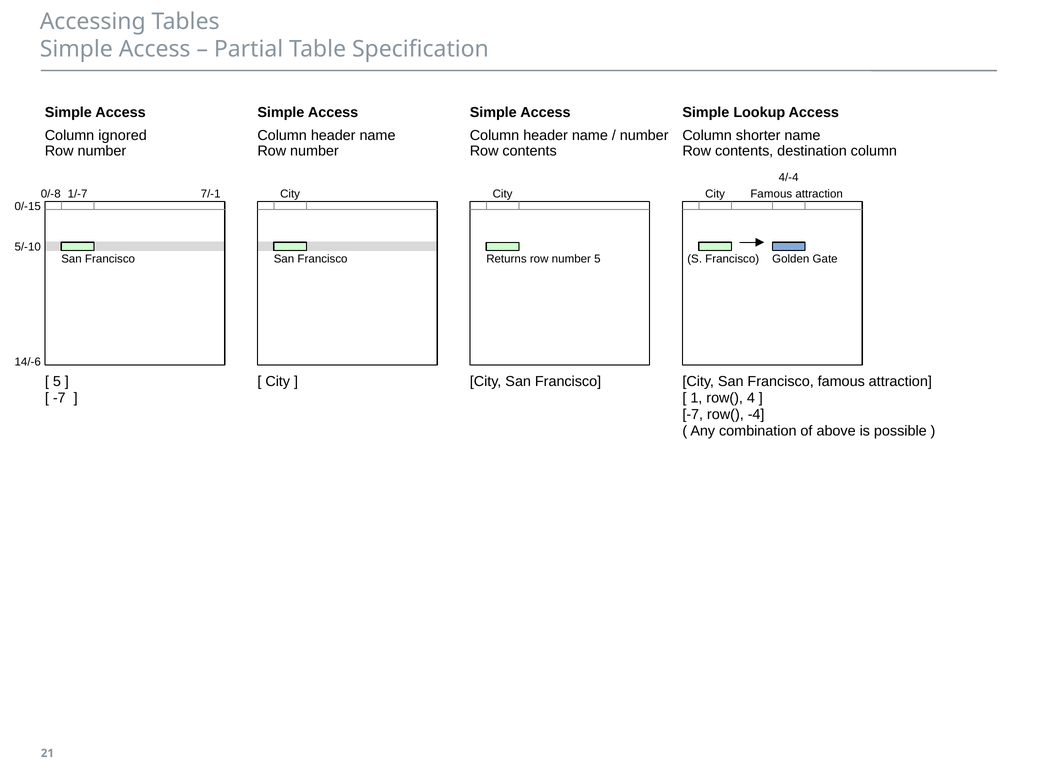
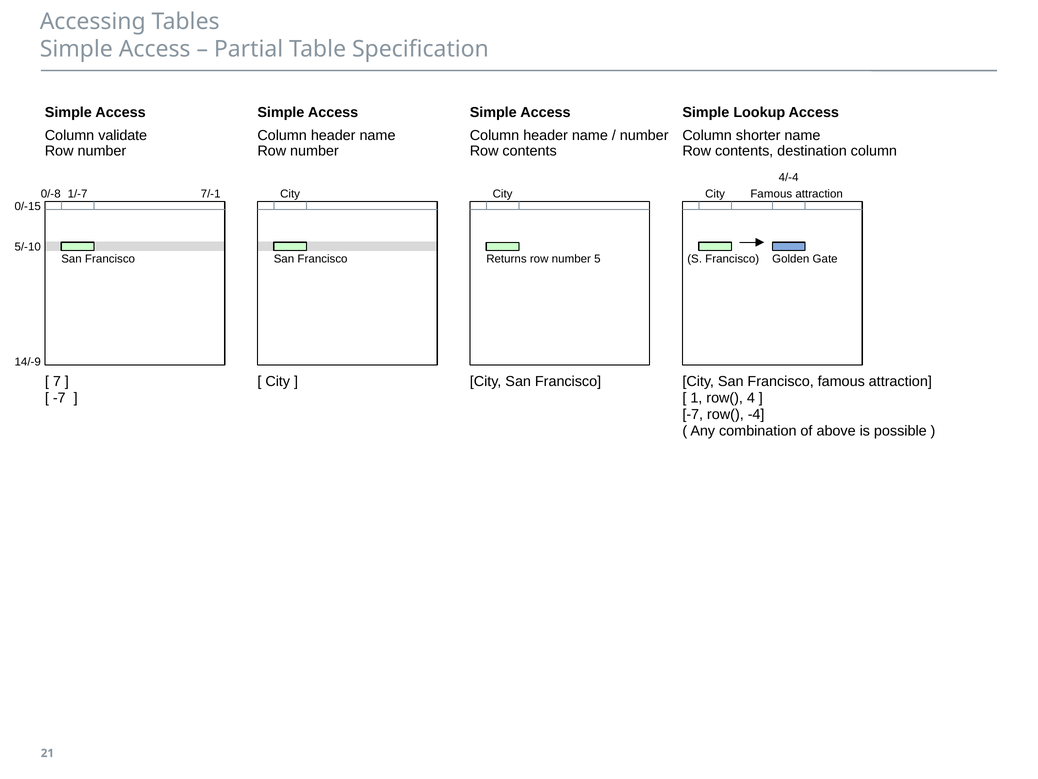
ignored: ignored -> validate
14/-6: 14/-6 -> 14/-9
5 at (57, 381): 5 -> 7
